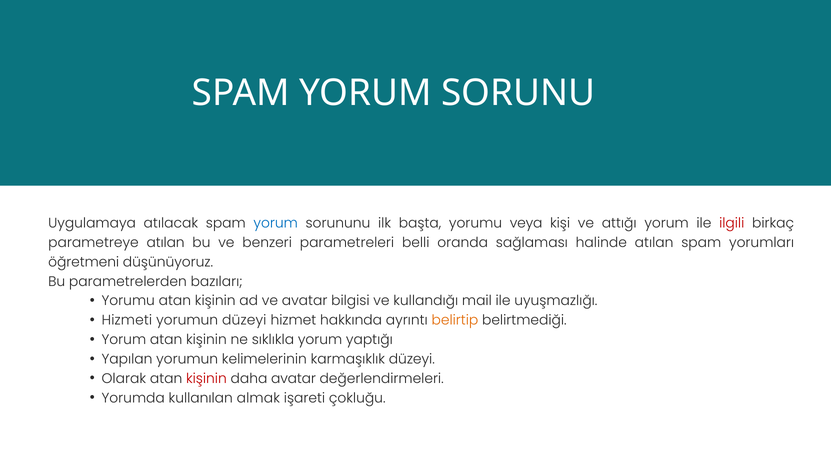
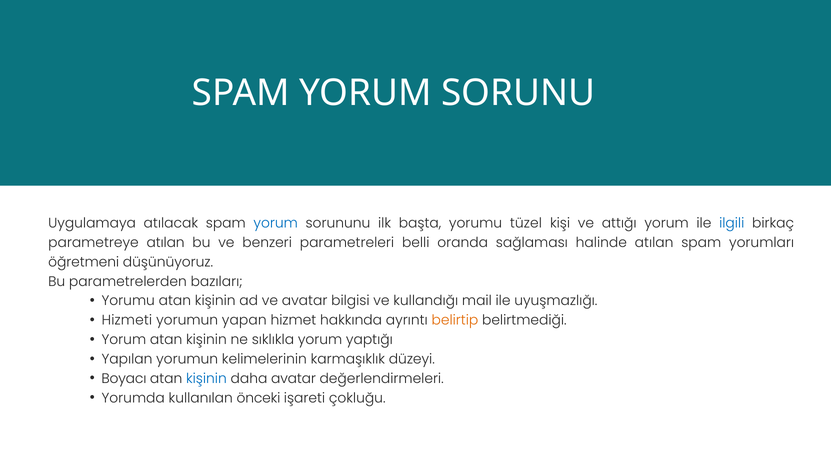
veya: veya -> tüzel
ilgili colour: red -> blue
yorumun düzeyi: düzeyi -> yapan
Olarak: Olarak -> Boyacı
kişinin at (206, 378) colour: red -> blue
almak: almak -> önceki
